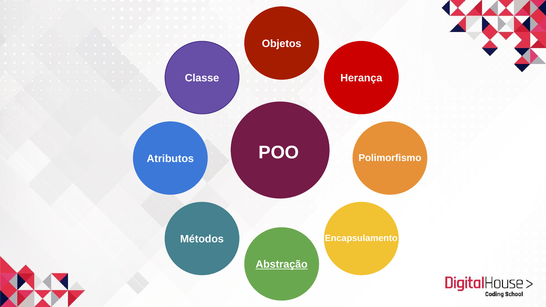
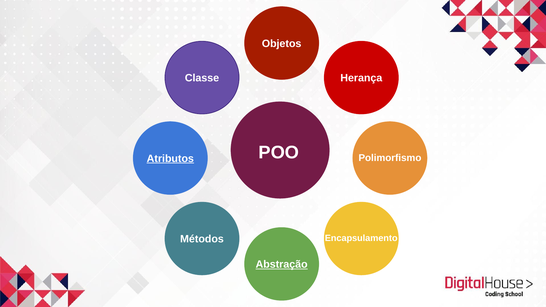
Atributos underline: none -> present
